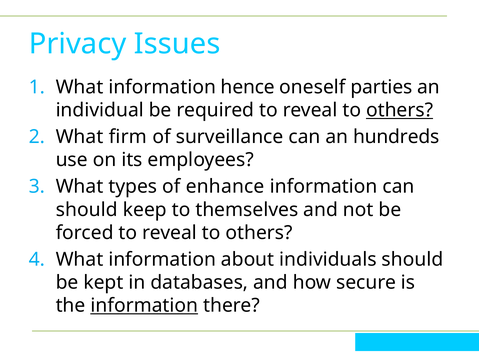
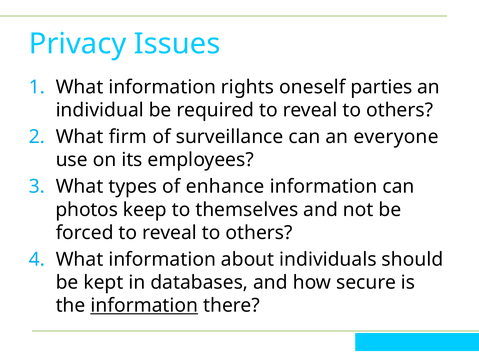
hence: hence -> rights
others at (400, 110) underline: present -> none
hundreds: hundreds -> everyone
should at (87, 210): should -> photos
